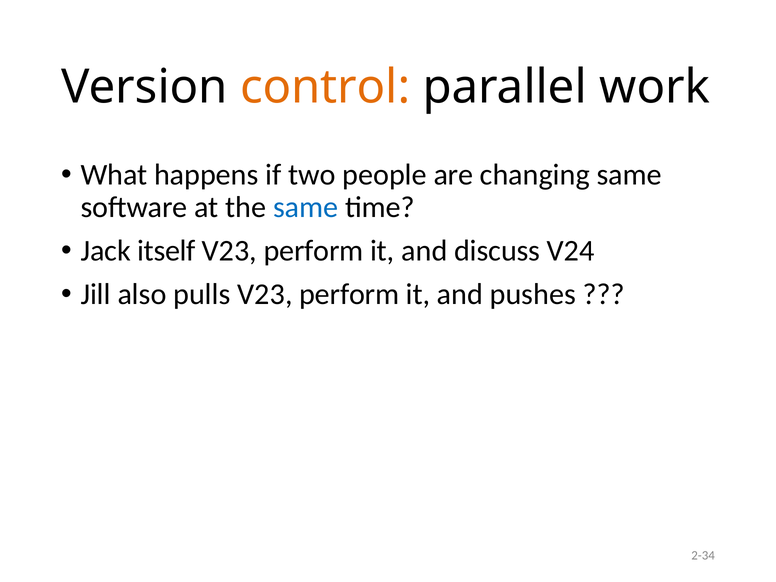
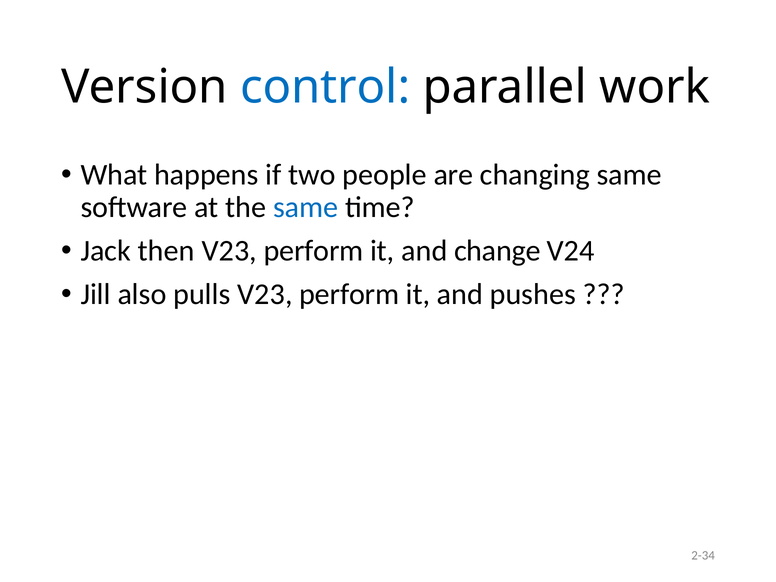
control colour: orange -> blue
itself: itself -> then
discuss: discuss -> change
